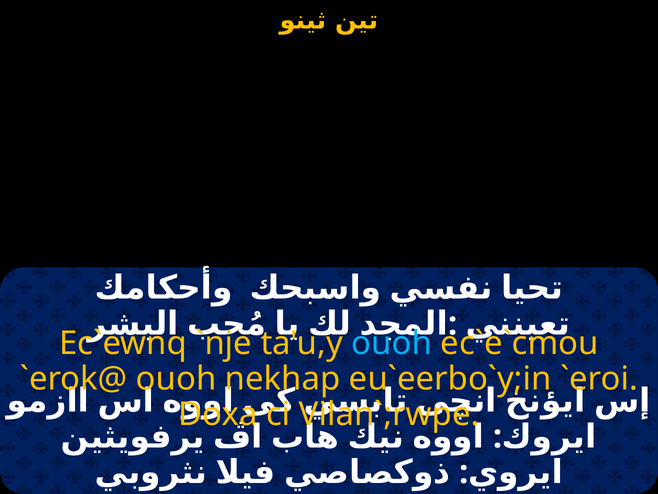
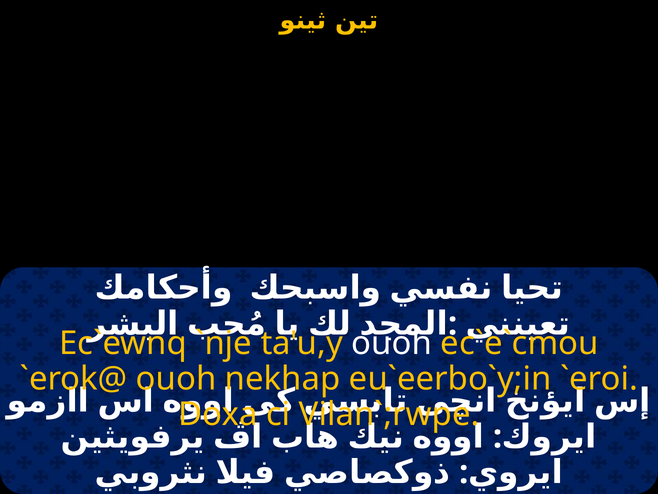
ouoh at (392, 343) colour: light blue -> white
